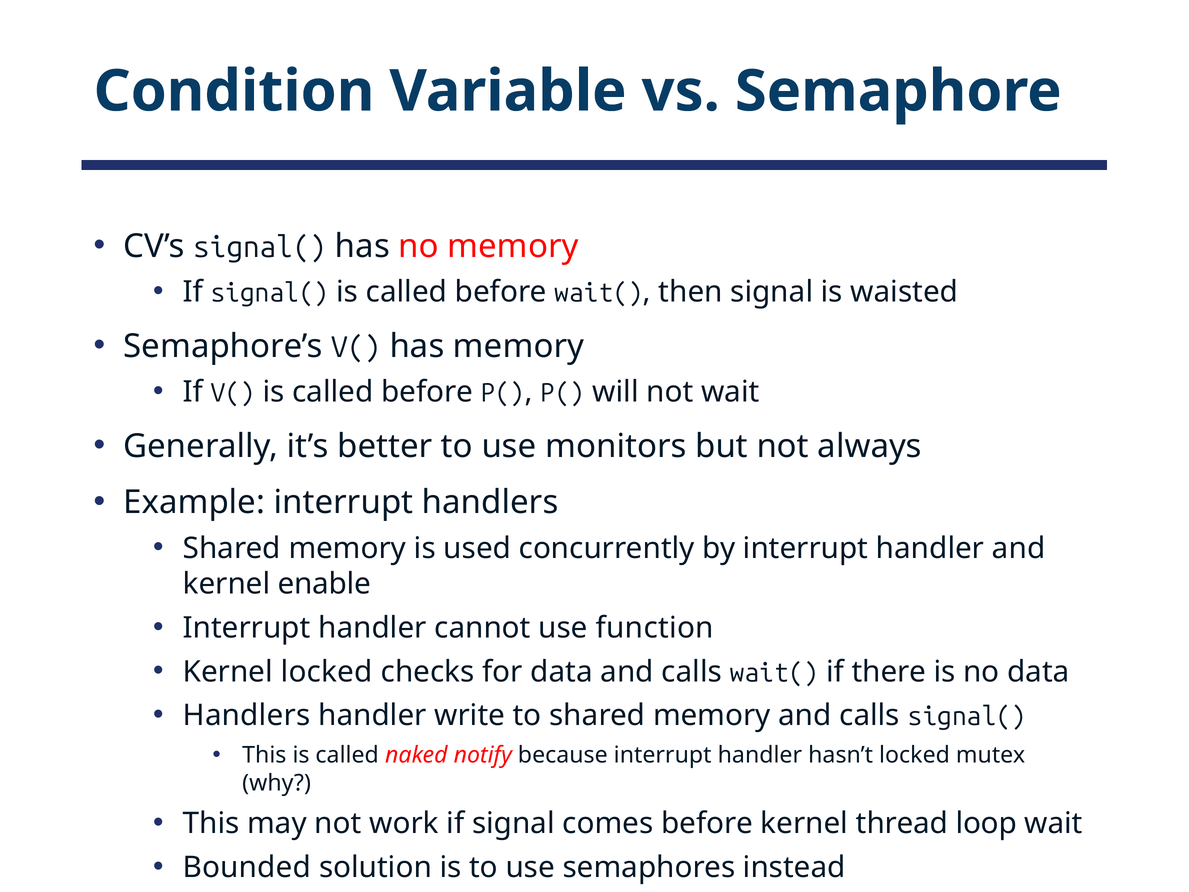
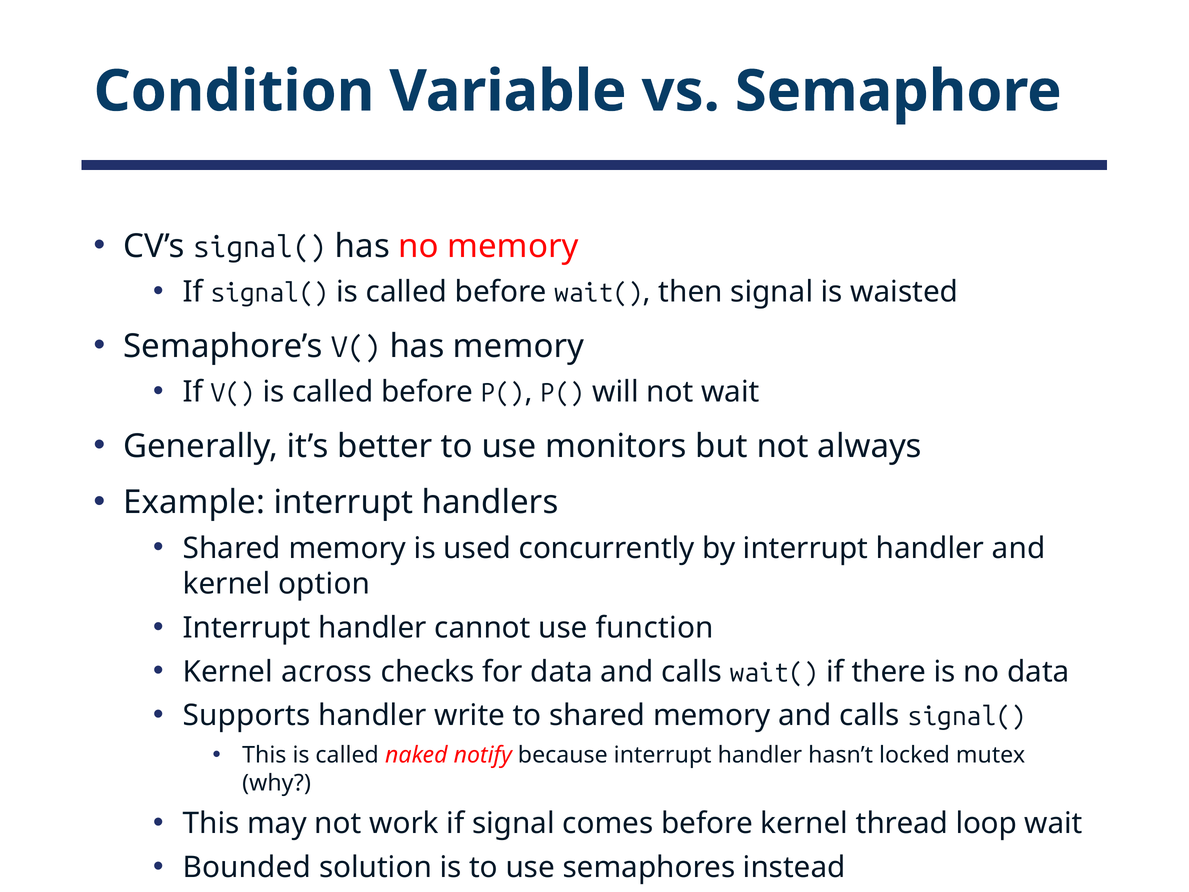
enable: enable -> option
Kernel locked: locked -> across
Handlers at (247, 715): Handlers -> Supports
